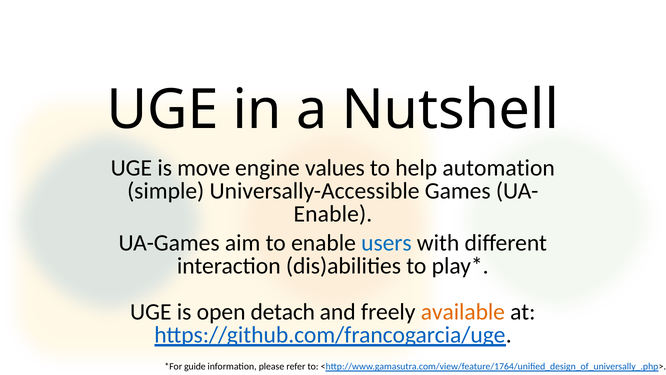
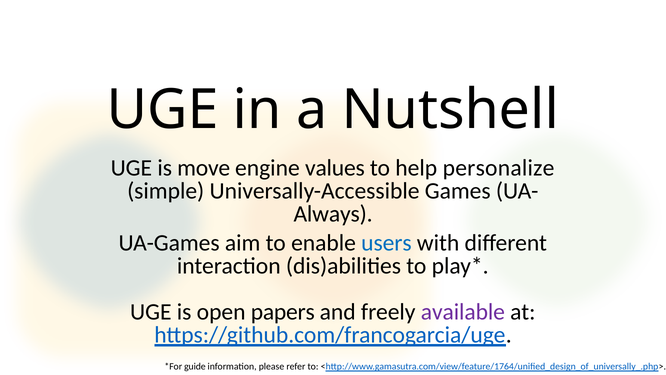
automation: automation -> personalize
Enable at (333, 214): Enable -> Always
detach: detach -> papers
available colour: orange -> purple
